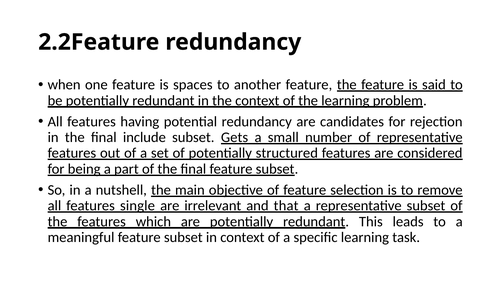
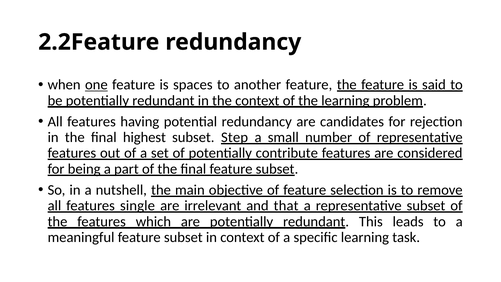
one underline: none -> present
include: include -> highest
Gets: Gets -> Step
structured: structured -> contribute
